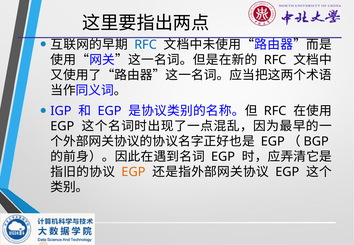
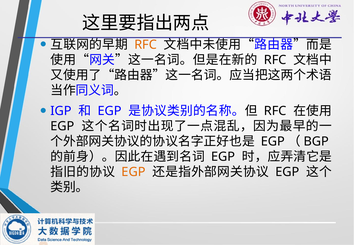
RFC at (146, 45) colour: blue -> orange
